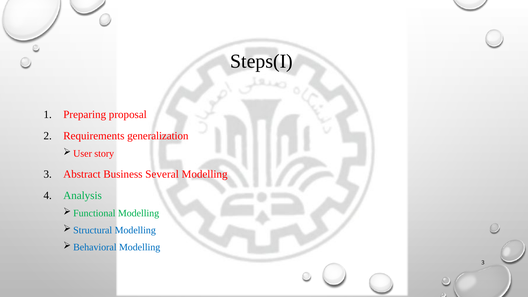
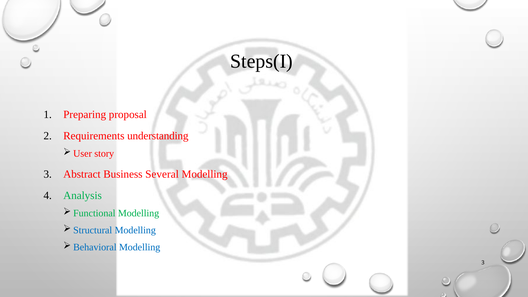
generalization: generalization -> understanding
